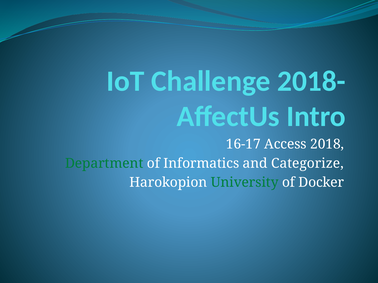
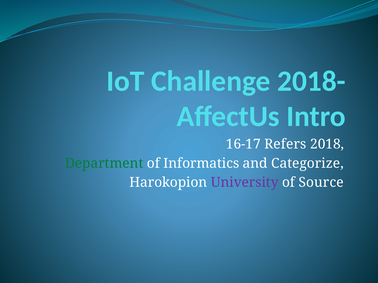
Access: Access -> Refers
University colour: green -> purple
Docker: Docker -> Source
